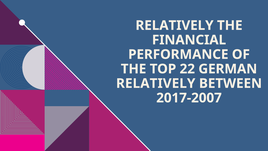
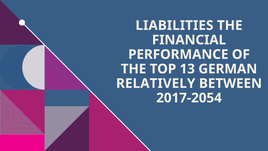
RELATIVELY at (175, 25): RELATIVELY -> LIABILITIES
22: 22 -> 13
2017-2007: 2017-2007 -> 2017-2054
